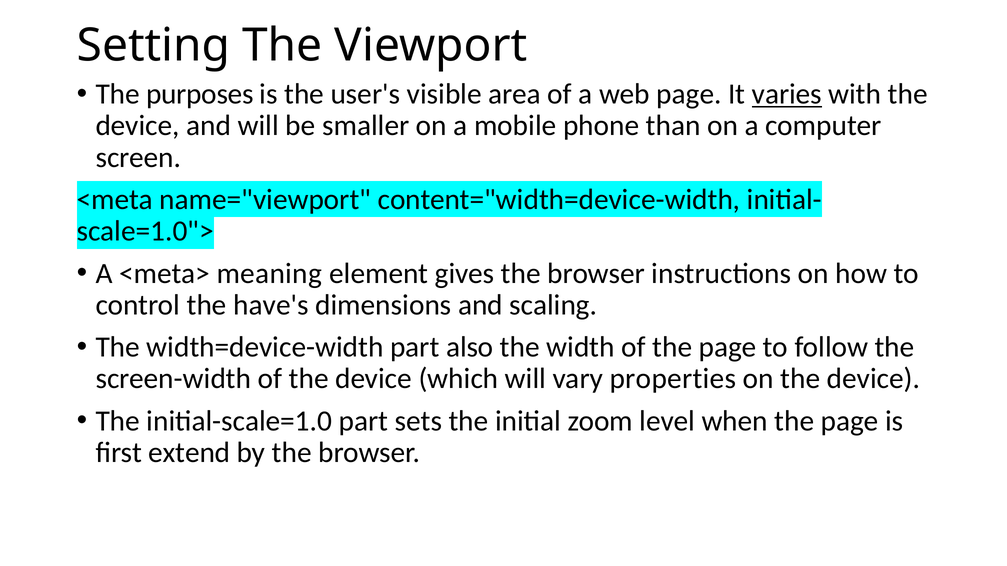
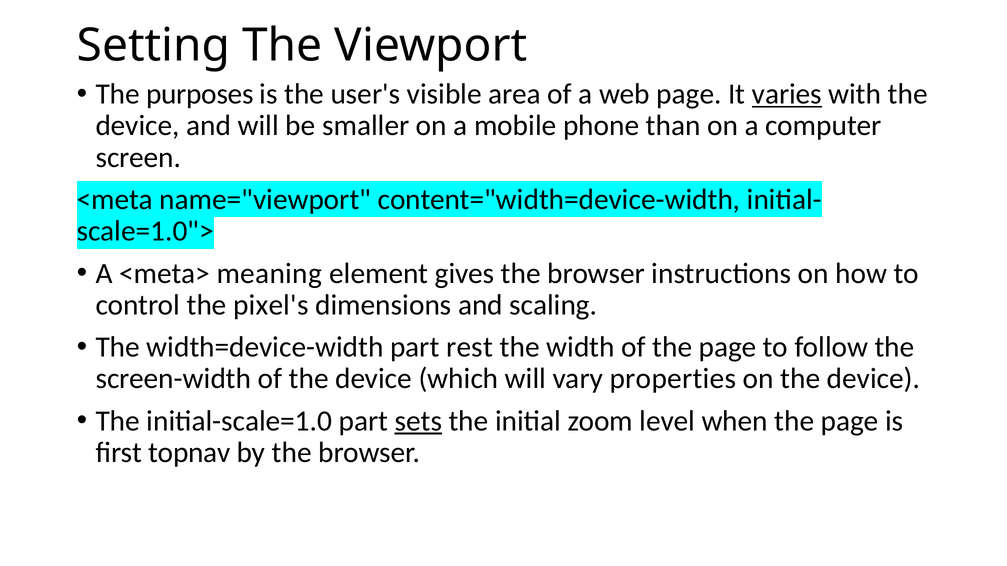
have's: have's -> pixel's
also: also -> rest
sets underline: none -> present
extend: extend -> topnav
